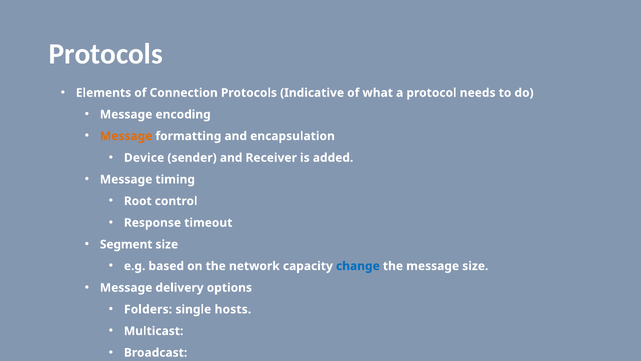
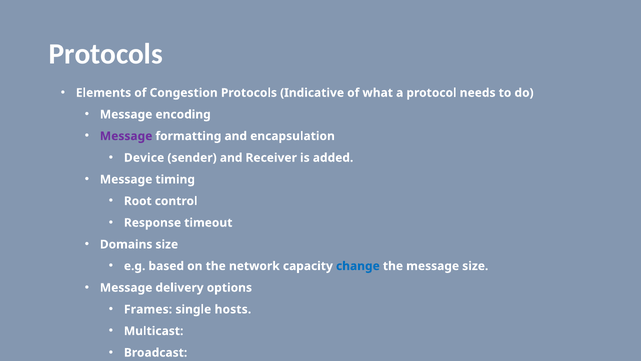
Connection: Connection -> Congestion
Message at (126, 136) colour: orange -> purple
Segment: Segment -> Domains
Folders: Folders -> Frames
